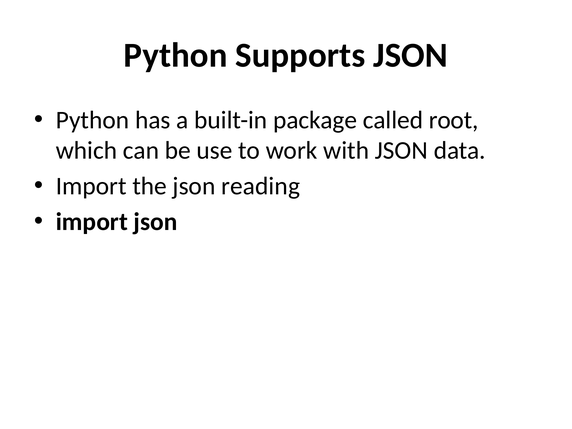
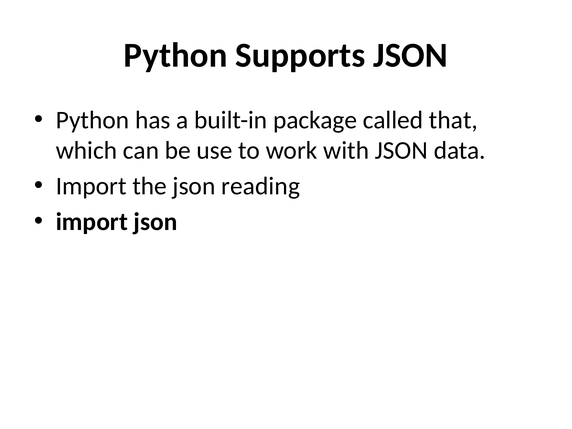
root: root -> that
